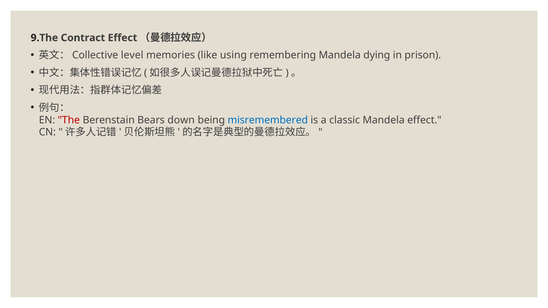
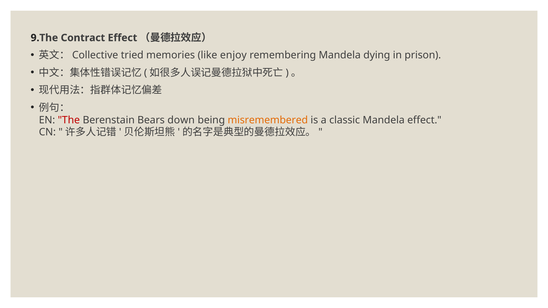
level: level -> tried
using: using -> enjoy
misremembered colour: blue -> orange
